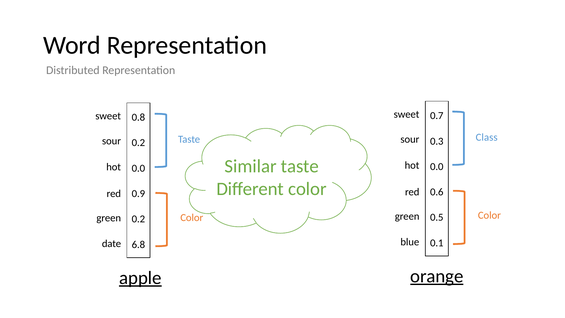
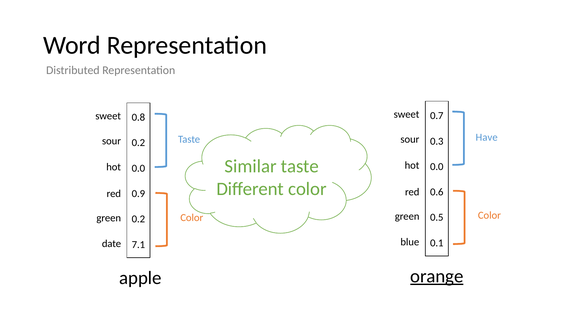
Class: Class -> Have
6.8: 6.8 -> 7.1
apple underline: present -> none
